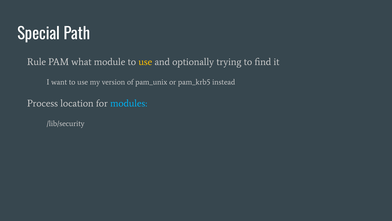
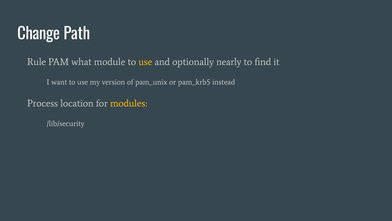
Special: Special -> Change
trying: trying -> nearly
modules colour: light blue -> yellow
